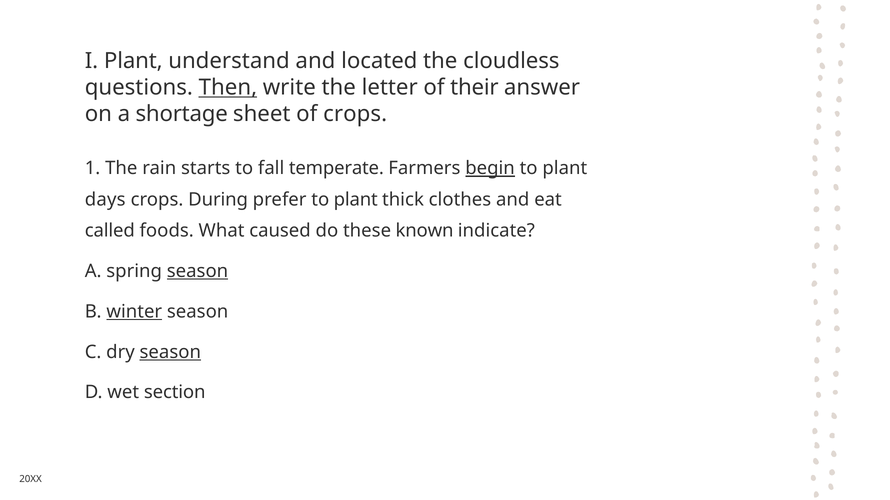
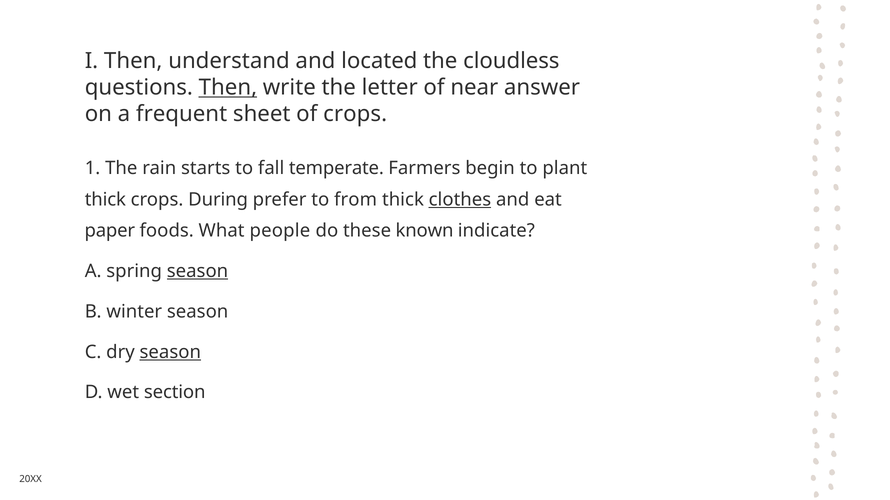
I Plant: Plant -> Then
their: their -> near
shortage: shortage -> frequent
begin underline: present -> none
days at (105, 200): days -> thick
prefer to plant: plant -> from
clothes underline: none -> present
called: called -> paper
caused: caused -> people
winter underline: present -> none
